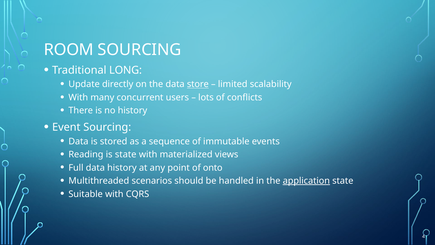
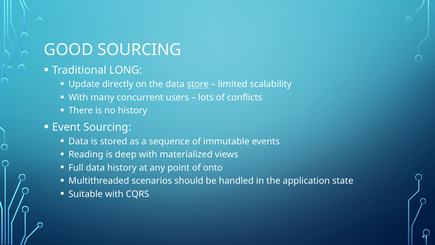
ROOM: ROOM -> GOOD
is state: state -> deep
application underline: present -> none
